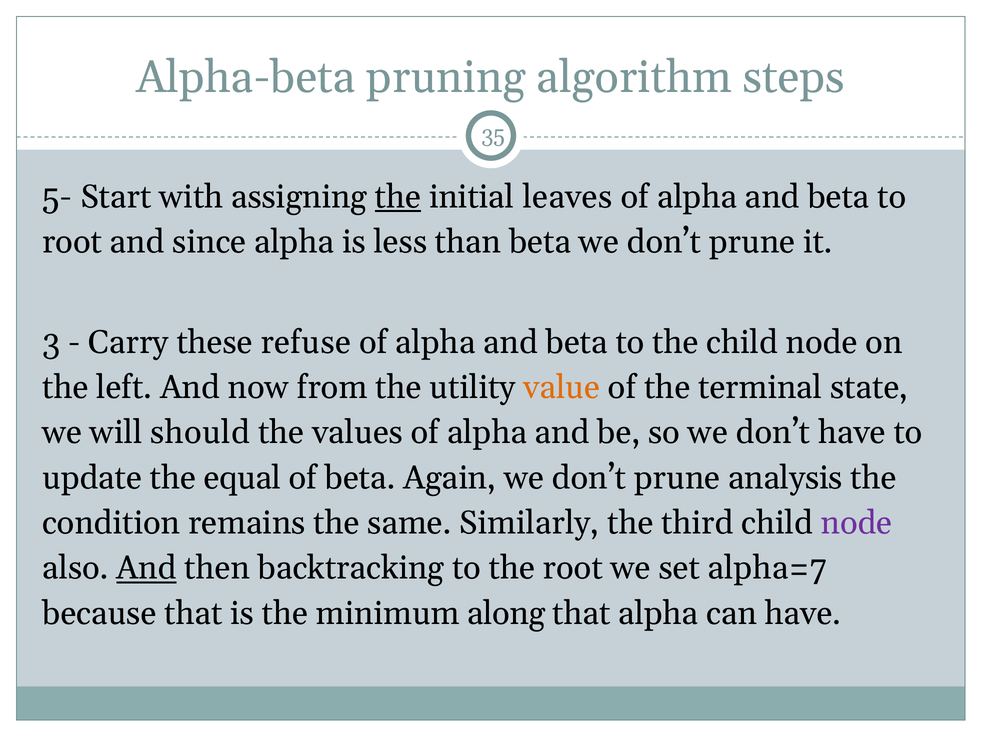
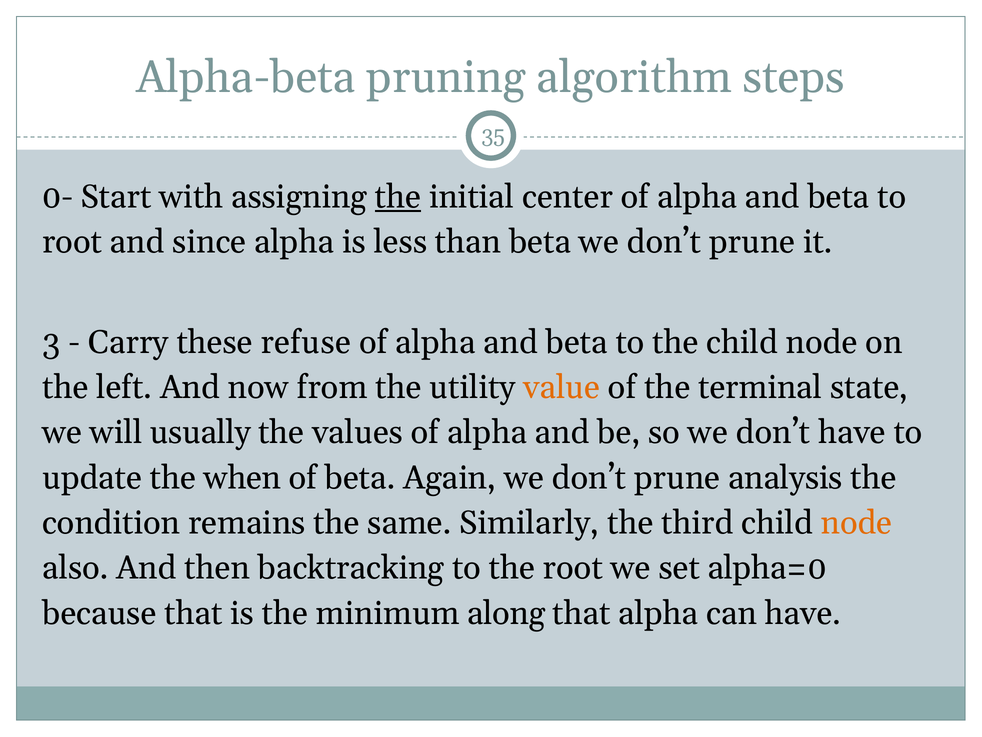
5-: 5- -> 0-
leaves: leaves -> center
should: should -> usually
equal: equal -> when
node at (857, 523) colour: purple -> orange
And at (147, 568) underline: present -> none
alpha=7: alpha=7 -> alpha=0
